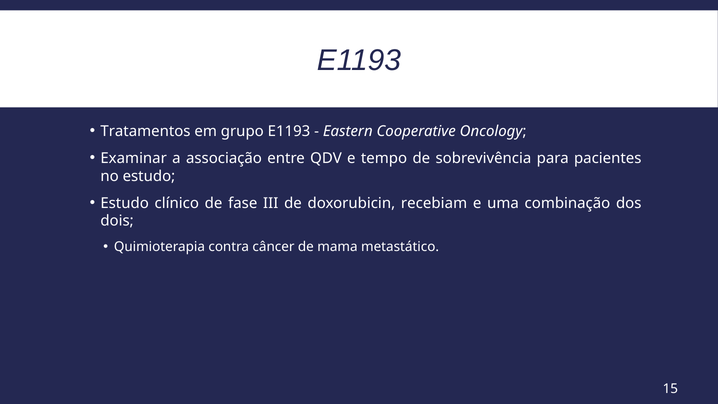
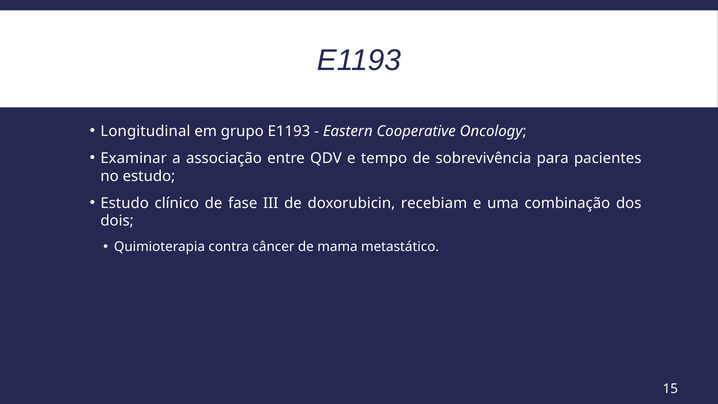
Tratamentos: Tratamentos -> Longitudinal
